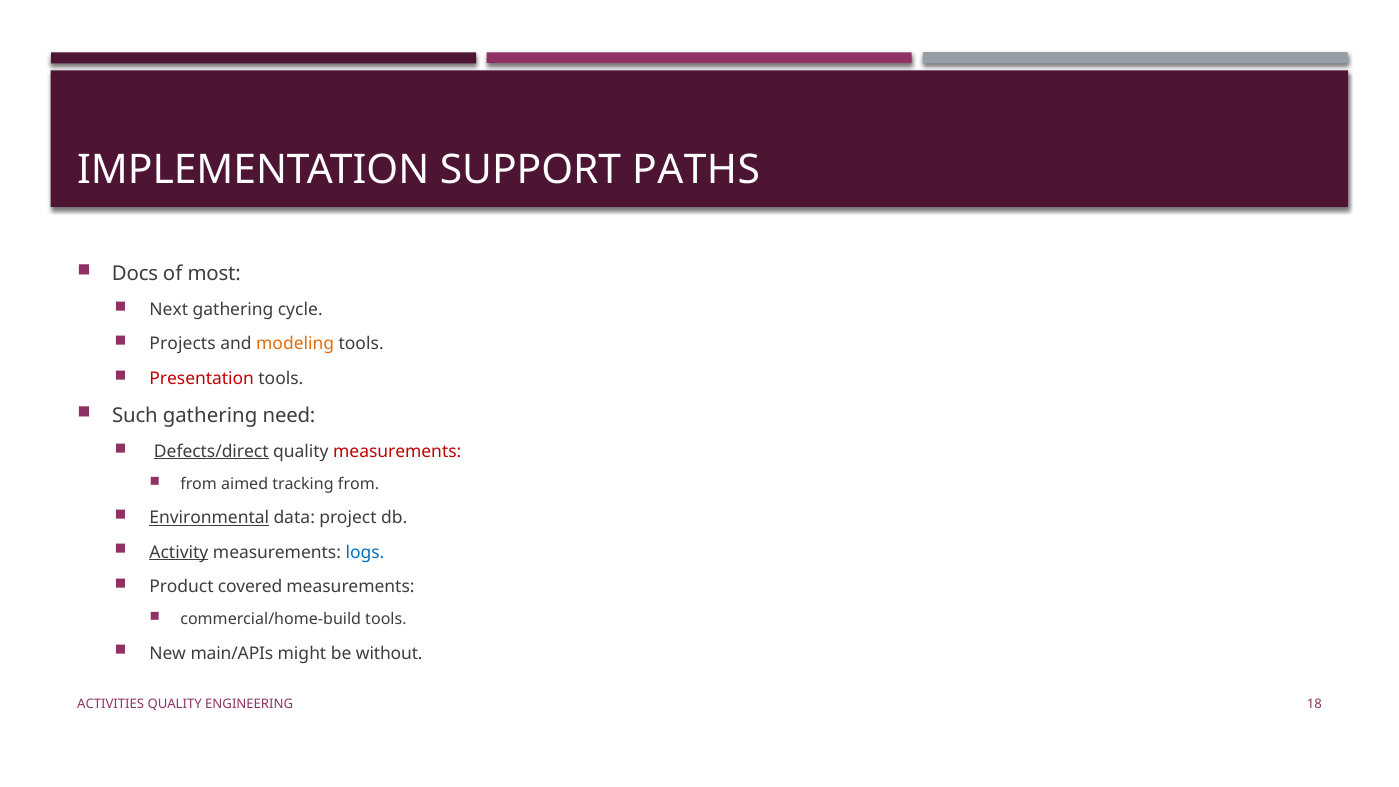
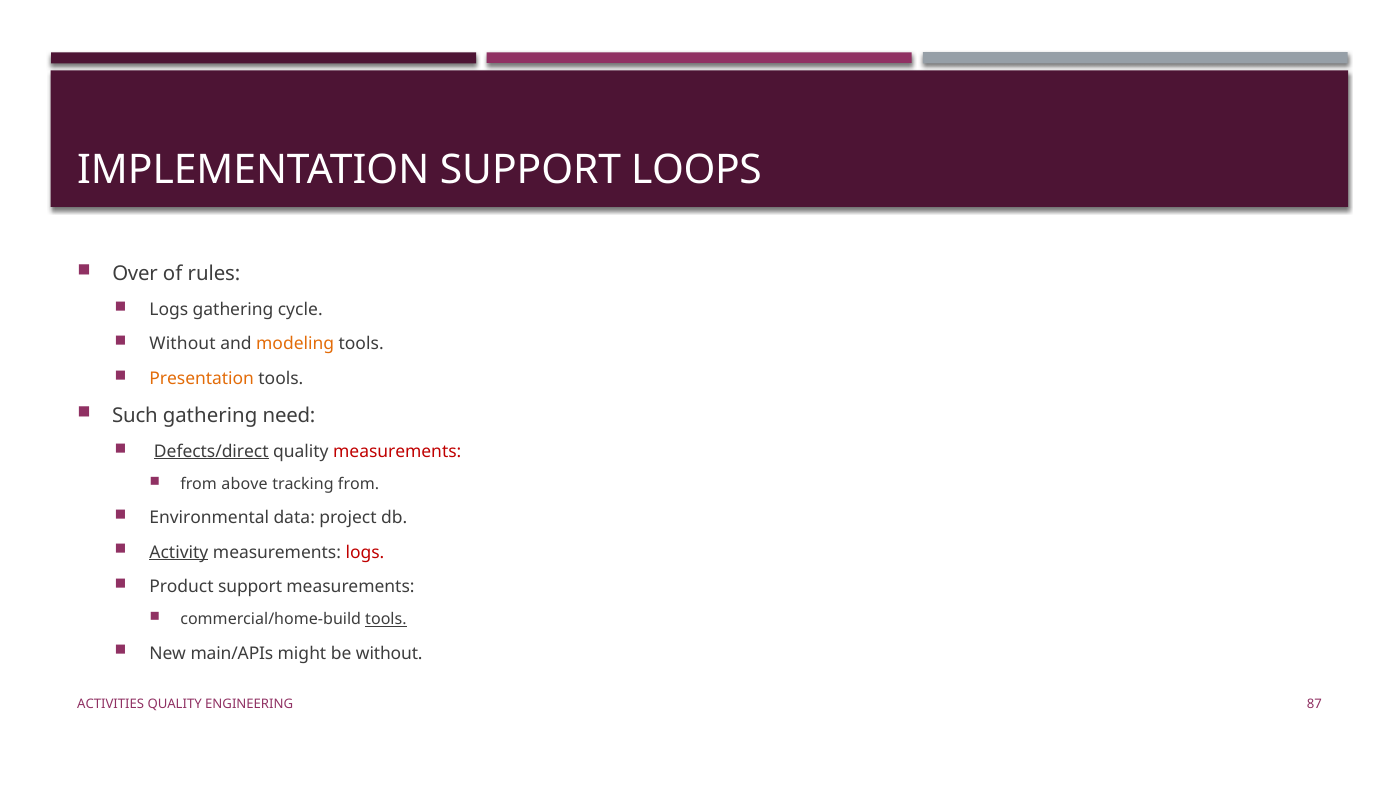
PATHS: PATHS -> LOOPS
Docs: Docs -> Over
most: most -> rules
Next at (169, 310): Next -> Logs
Projects at (183, 344): Projects -> Without
Presentation colour: red -> orange
aimed: aimed -> above
Environmental underline: present -> none
logs at (365, 552) colour: blue -> red
Product covered: covered -> support
tools at (386, 620) underline: none -> present
18: 18 -> 87
